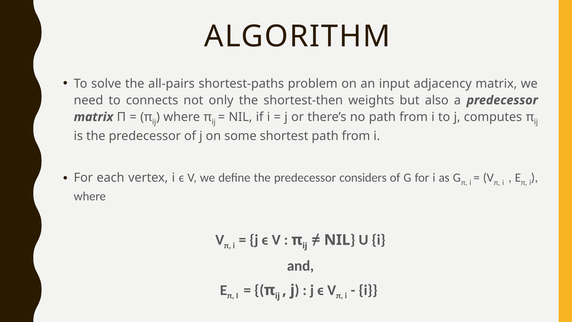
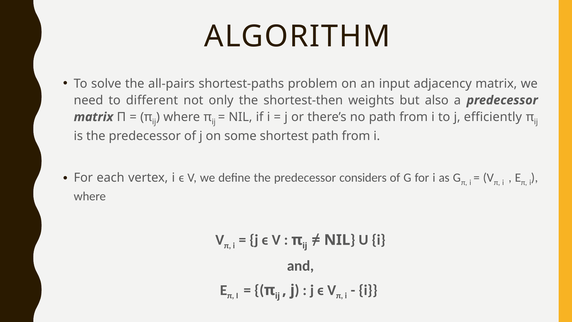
connects: connects -> different
computes: computes -> efficiently
